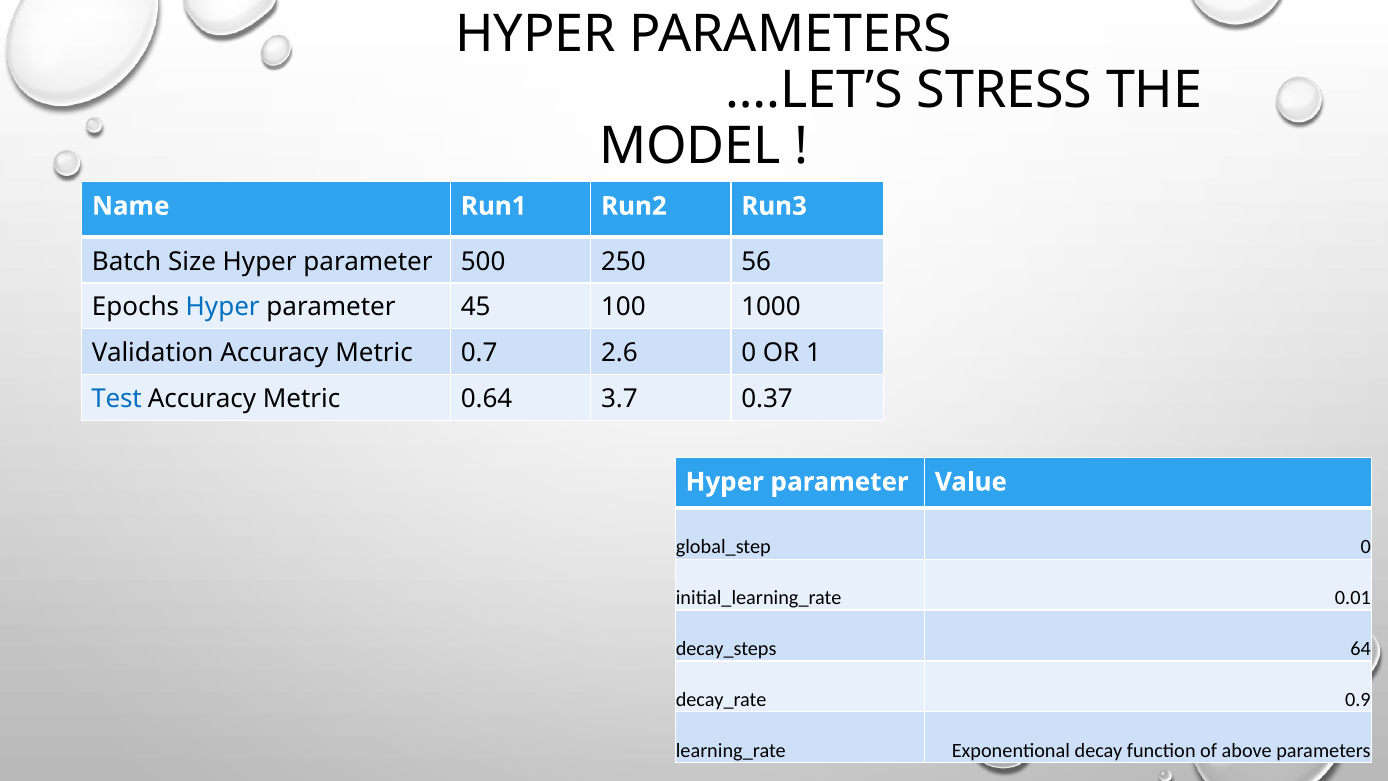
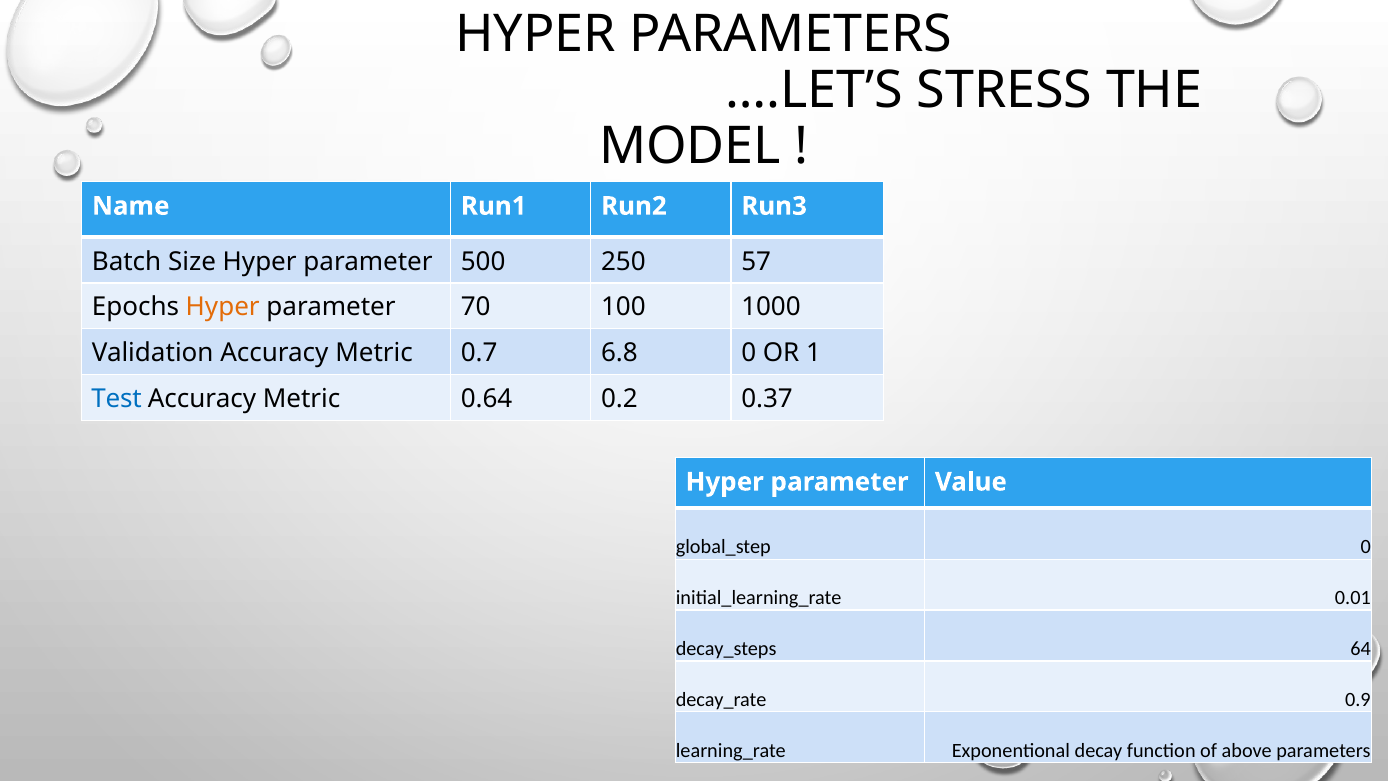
56: 56 -> 57
Hyper at (223, 307) colour: blue -> orange
45: 45 -> 70
2.6: 2.6 -> 6.8
3.7: 3.7 -> 0.2
